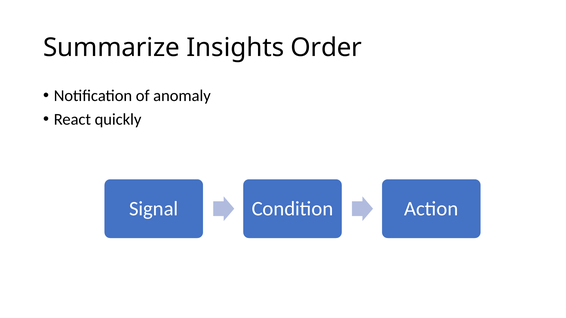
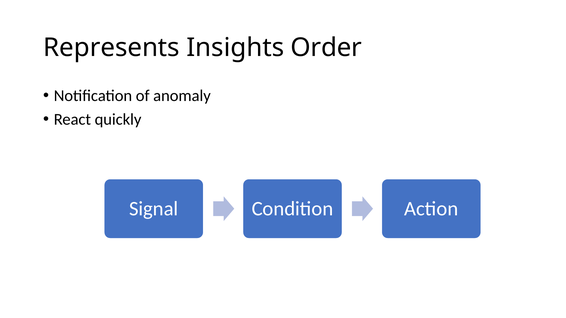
Summarize: Summarize -> Represents
